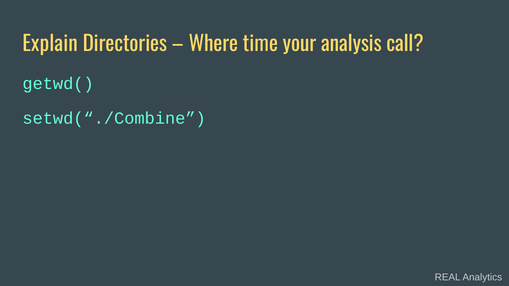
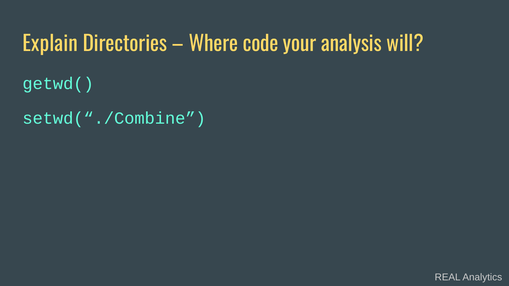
time: time -> code
call: call -> will
